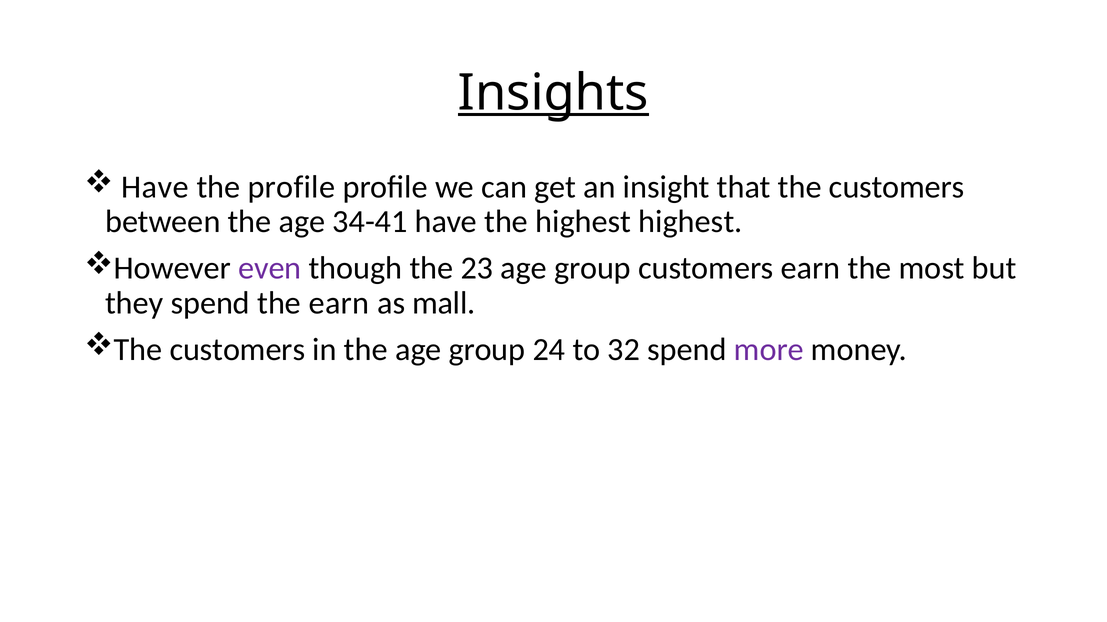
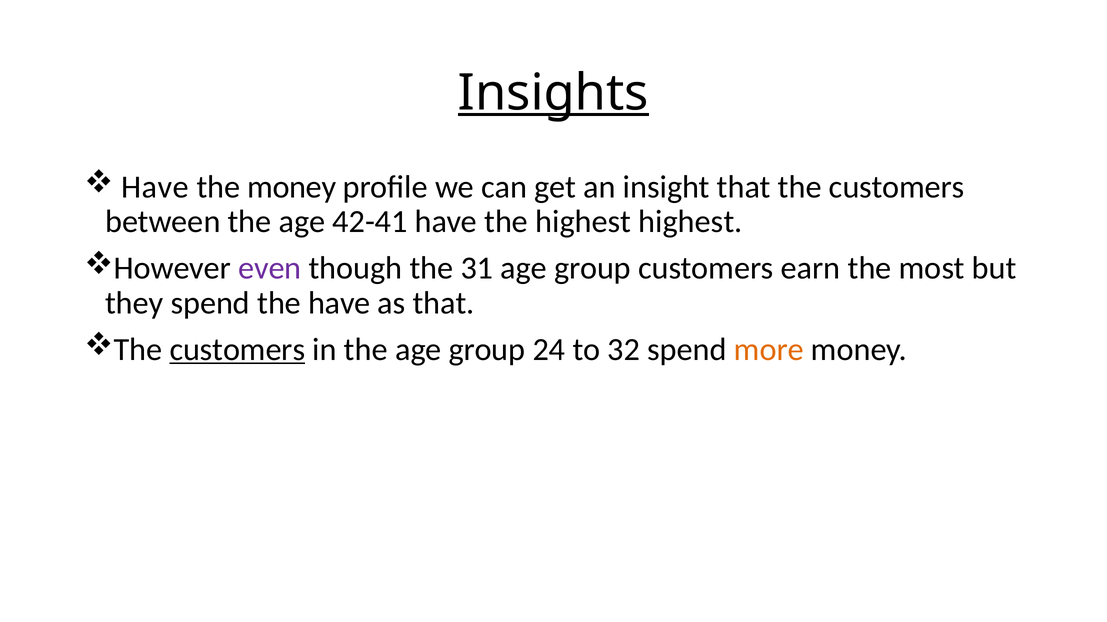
the profile: profile -> money
34-41: 34-41 -> 42-41
23: 23 -> 31
the earn: earn -> have
as mall: mall -> that
customers at (237, 350) underline: none -> present
more colour: purple -> orange
